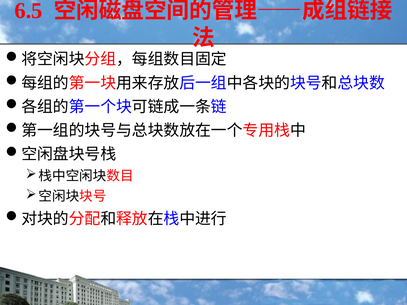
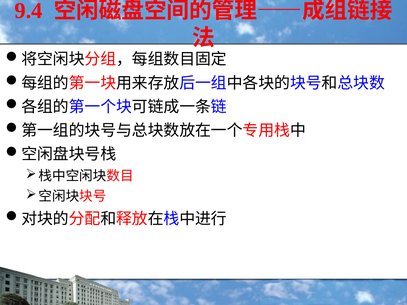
6.5: 6.5 -> 9.4
